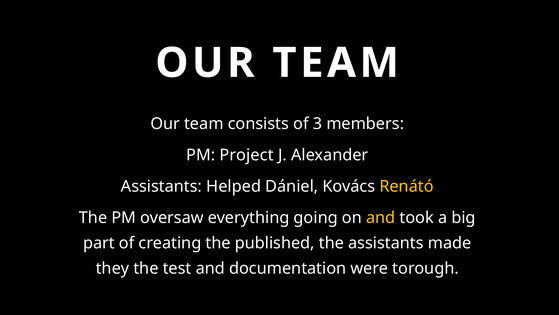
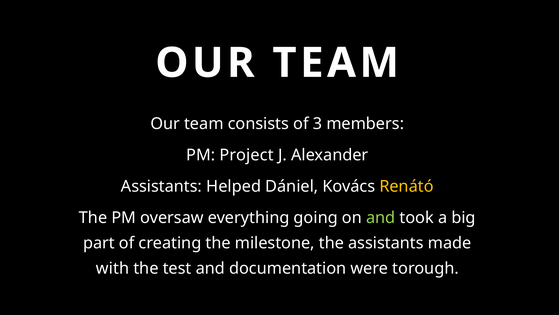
and at (381, 217) colour: yellow -> light green
published: published -> milestone
they: they -> with
